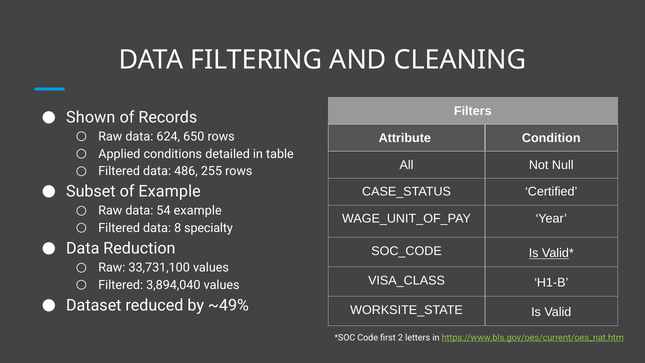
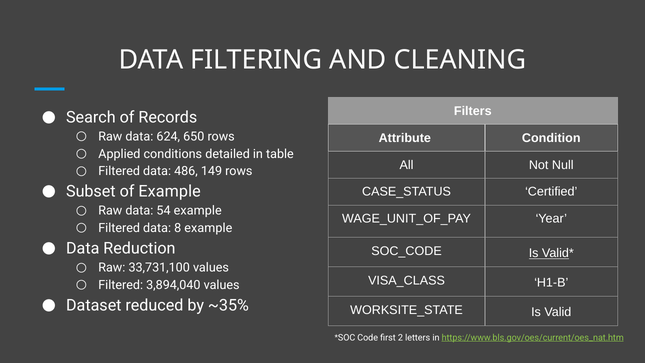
Shown: Shown -> Search
255: 255 -> 149
8 specialty: specialty -> example
~49%: ~49% -> ~35%
